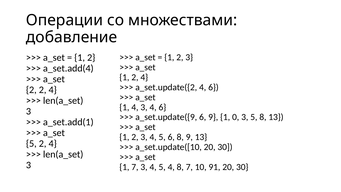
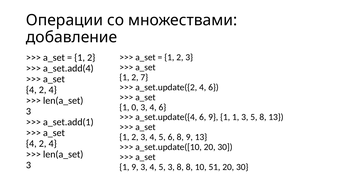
1 2 4: 4 -> 7
2 at (31, 90): 2 -> 4
1 4: 4 -> 0
a_set.update({9: a_set.update({9 -> a_set.update({4
1 0: 0 -> 1
5 at (31, 143): 5 -> 4
1 7: 7 -> 9
5 4: 4 -> 3
8 7: 7 -> 8
91: 91 -> 51
